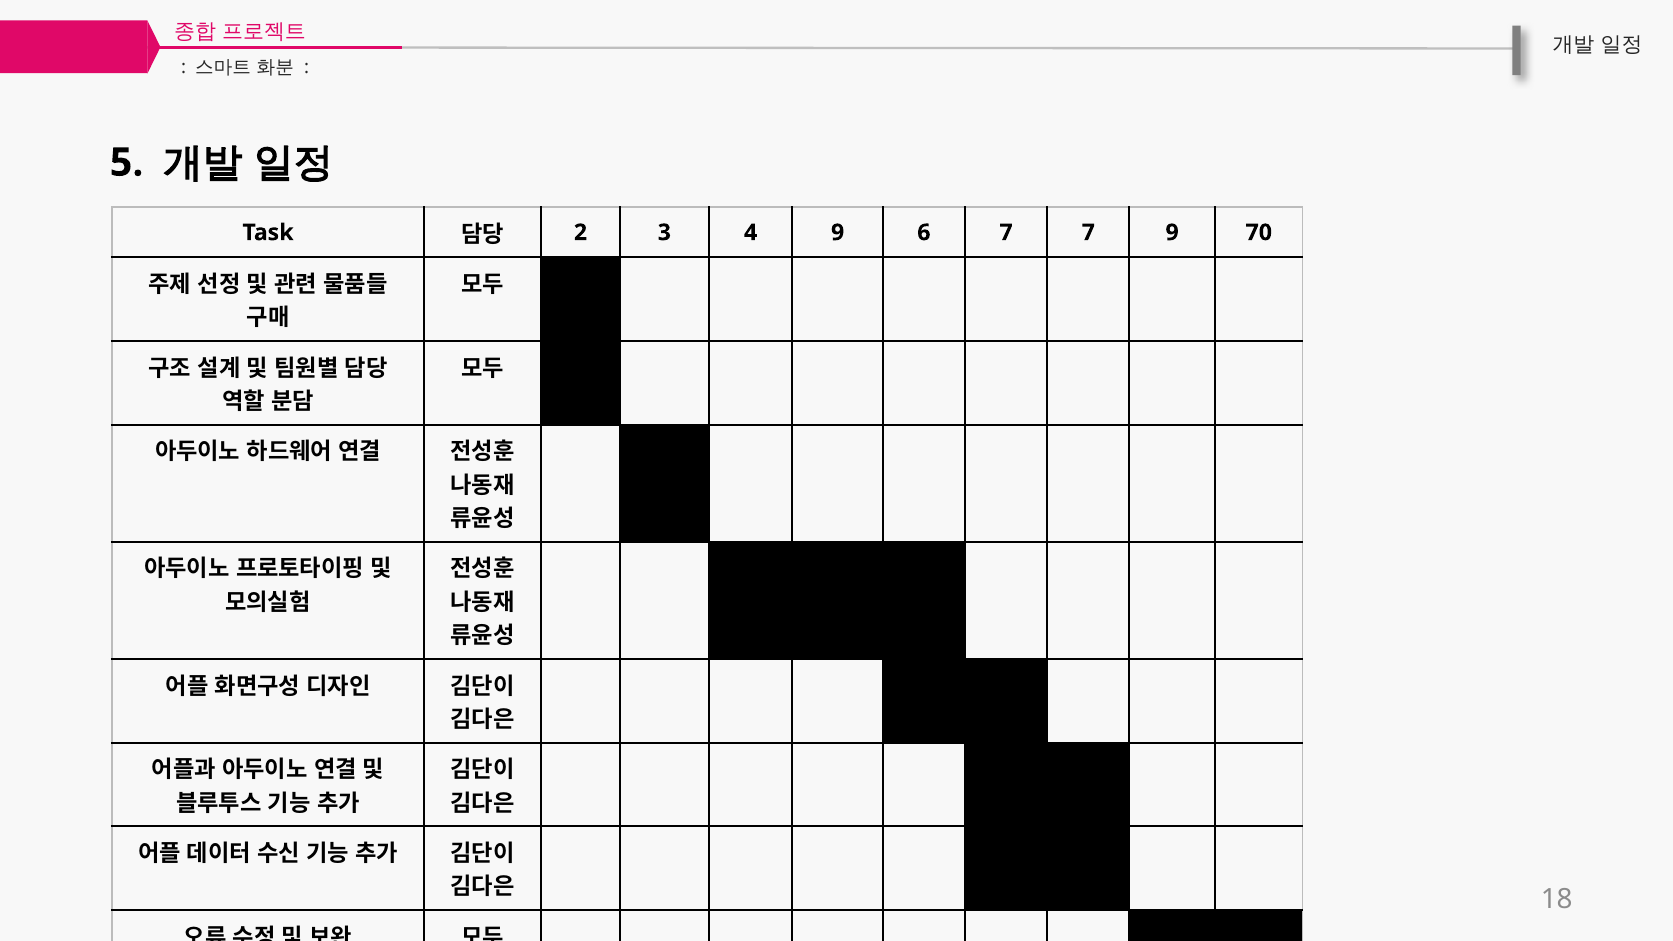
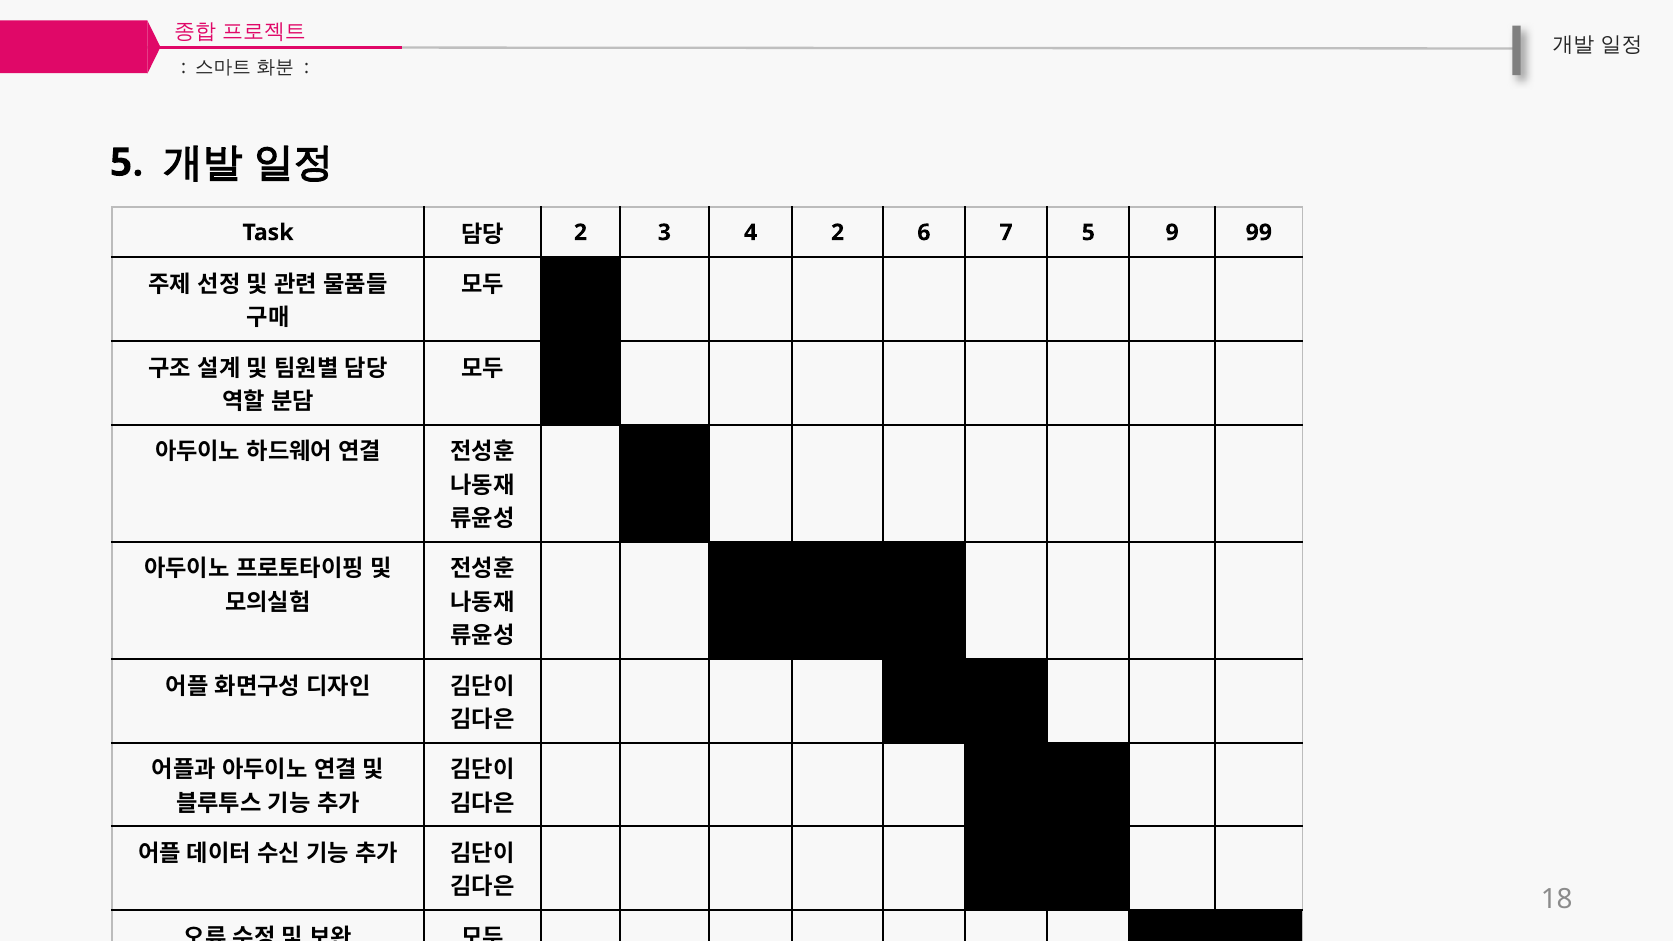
4 9: 9 -> 2
7 7: 7 -> 5
70: 70 -> 99
